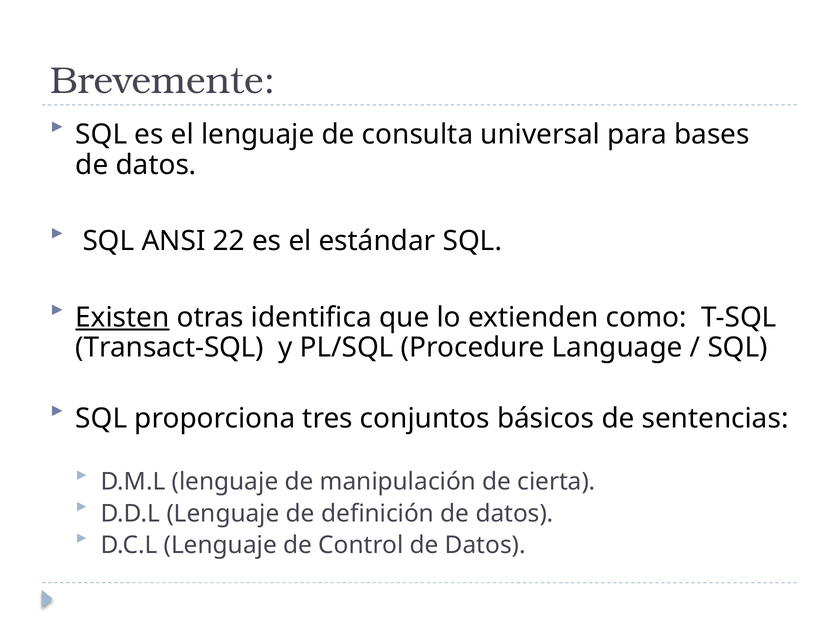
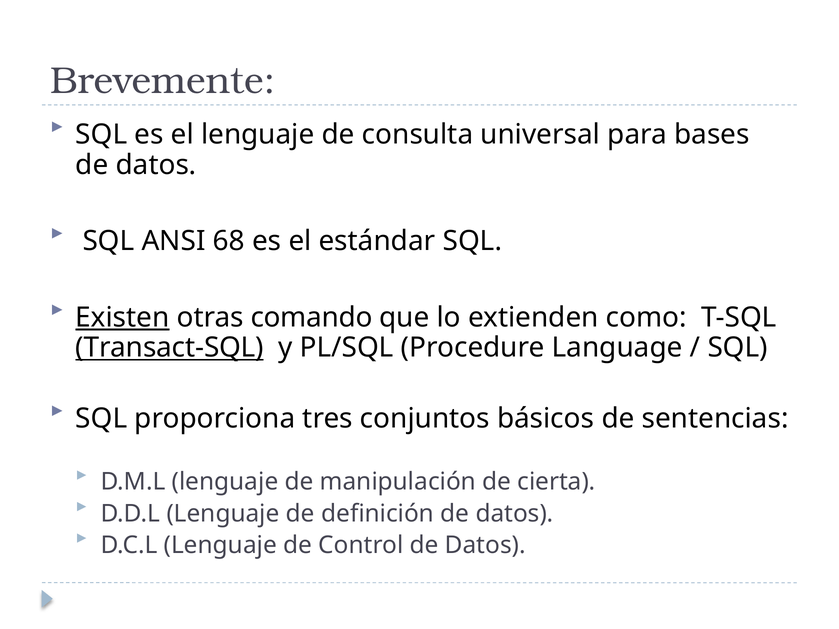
22: 22 -> 68
identifica: identifica -> comando
Transact-SQL underline: none -> present
